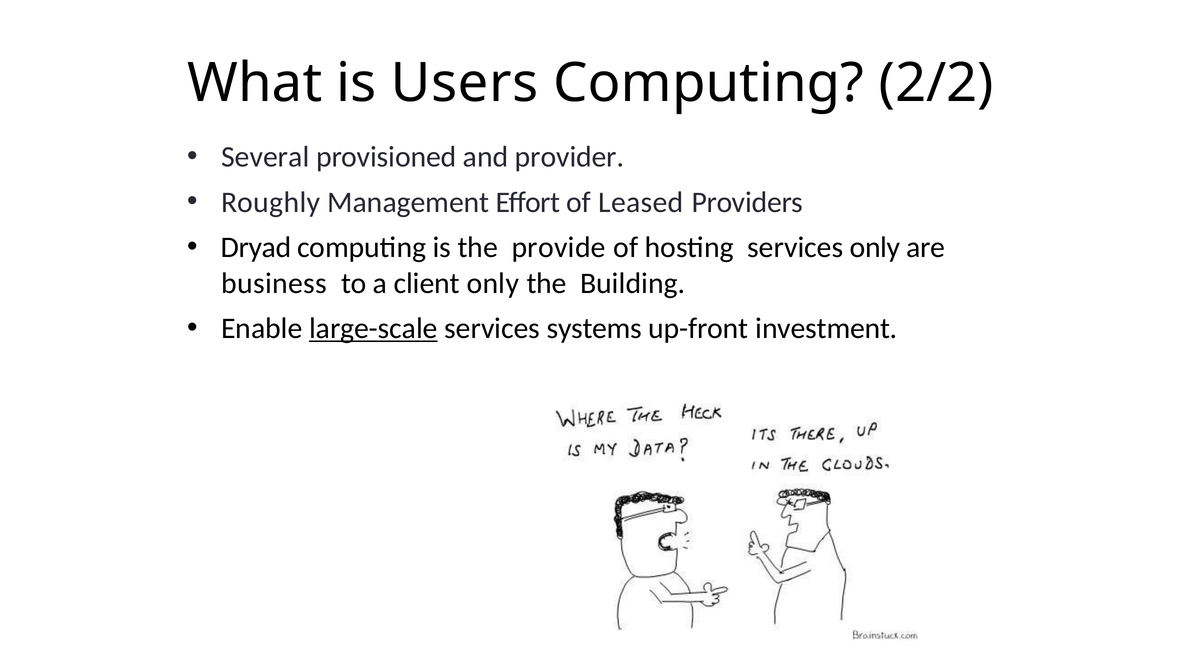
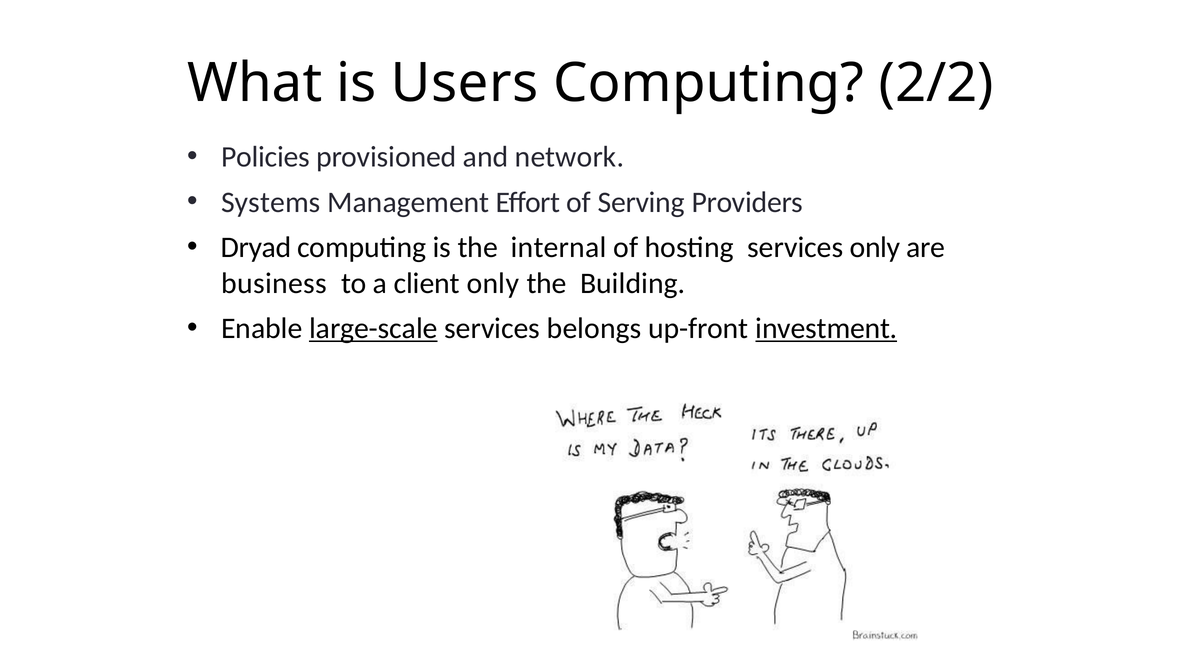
Several: Several -> Policies
provider: provider -> network
Roughly: Roughly -> Systems
Leased: Leased -> Serving
provide: provide -> internal
systems: systems -> belongs
investment underline: none -> present
